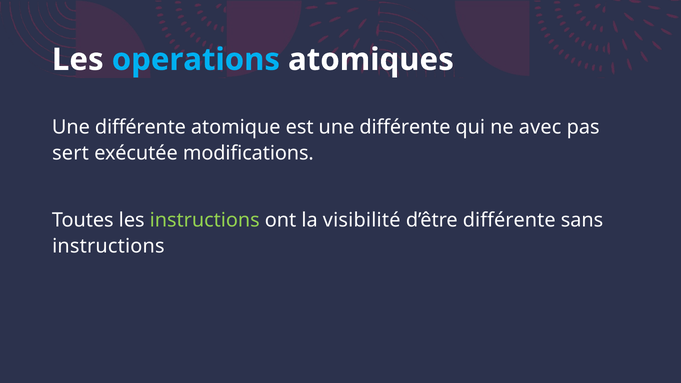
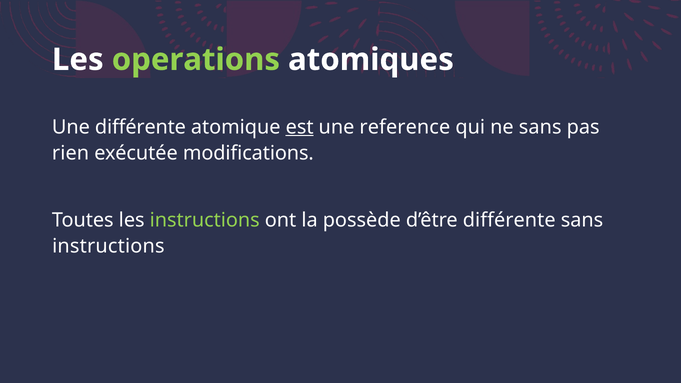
operations colour: light blue -> light green
est underline: none -> present
différente at (405, 127): différente -> reference
ne avec: avec -> sans
sert: sert -> rien
visibilité: visibilité -> possède
